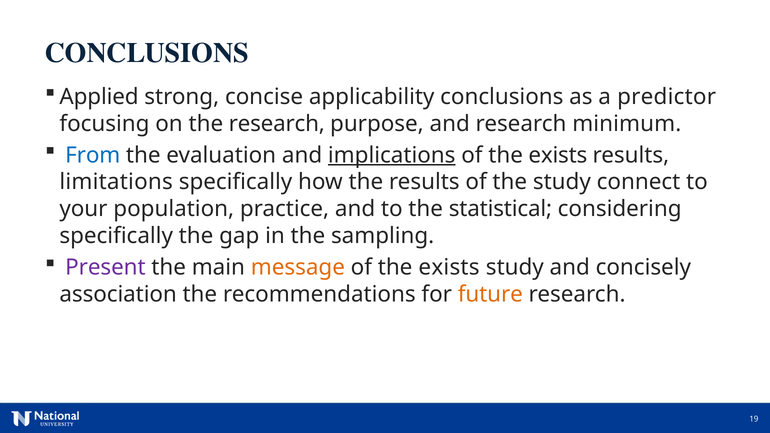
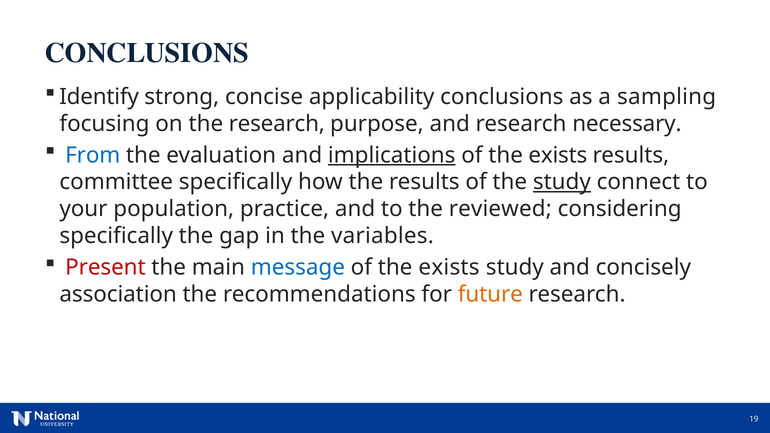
Applied: Applied -> Identify
predictor: predictor -> sampling
minimum: minimum -> necessary
limitations: limitations -> committee
study at (562, 182) underline: none -> present
statistical: statistical -> reviewed
sampling: sampling -> variables
Present colour: purple -> red
message colour: orange -> blue
